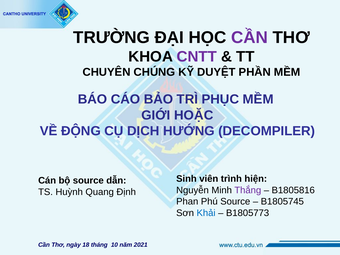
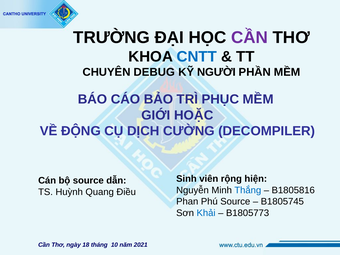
CNTT colour: purple -> blue
CHÚNG: CHÚNG -> DEBUG
DUYỆT: DUYỆT -> NGƯỜI
HƯỚNG: HƯỚNG -> CƯỜNG
trình: trình -> rộng
Thắng colour: purple -> blue
Định: Định -> Điều
